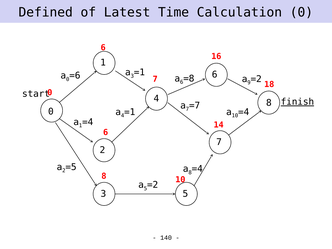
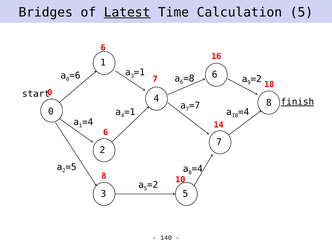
Defined: Defined -> Bridges
Latest underline: none -> present
Calculation 0: 0 -> 5
